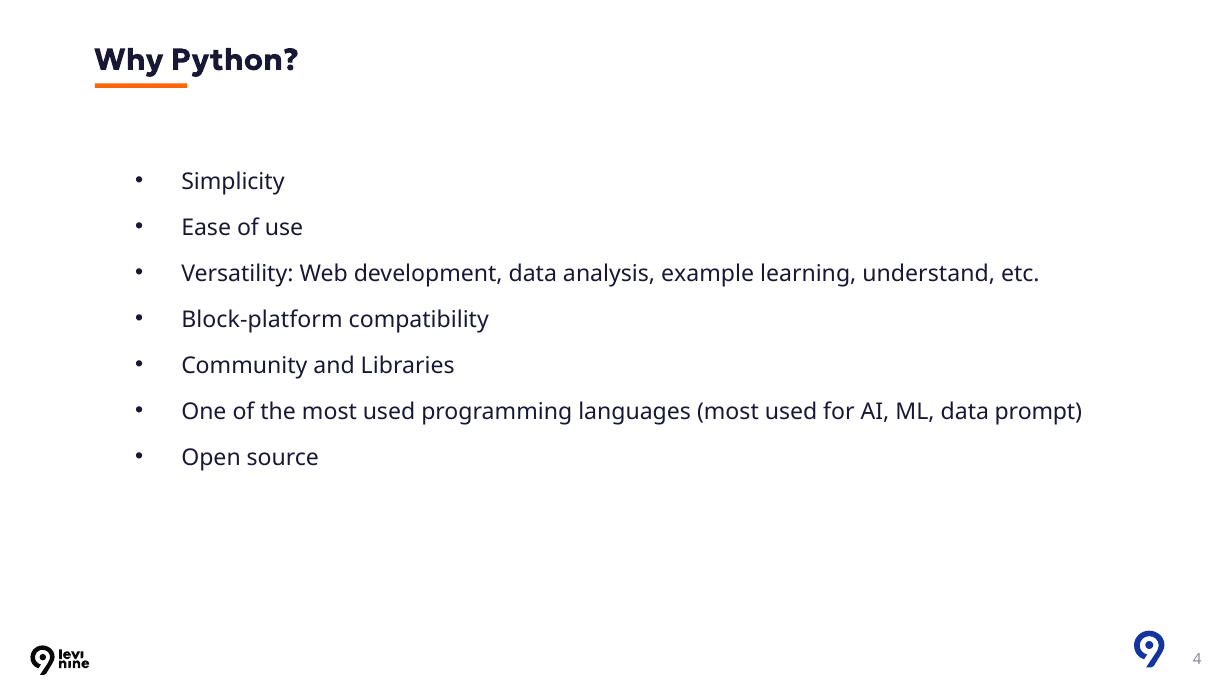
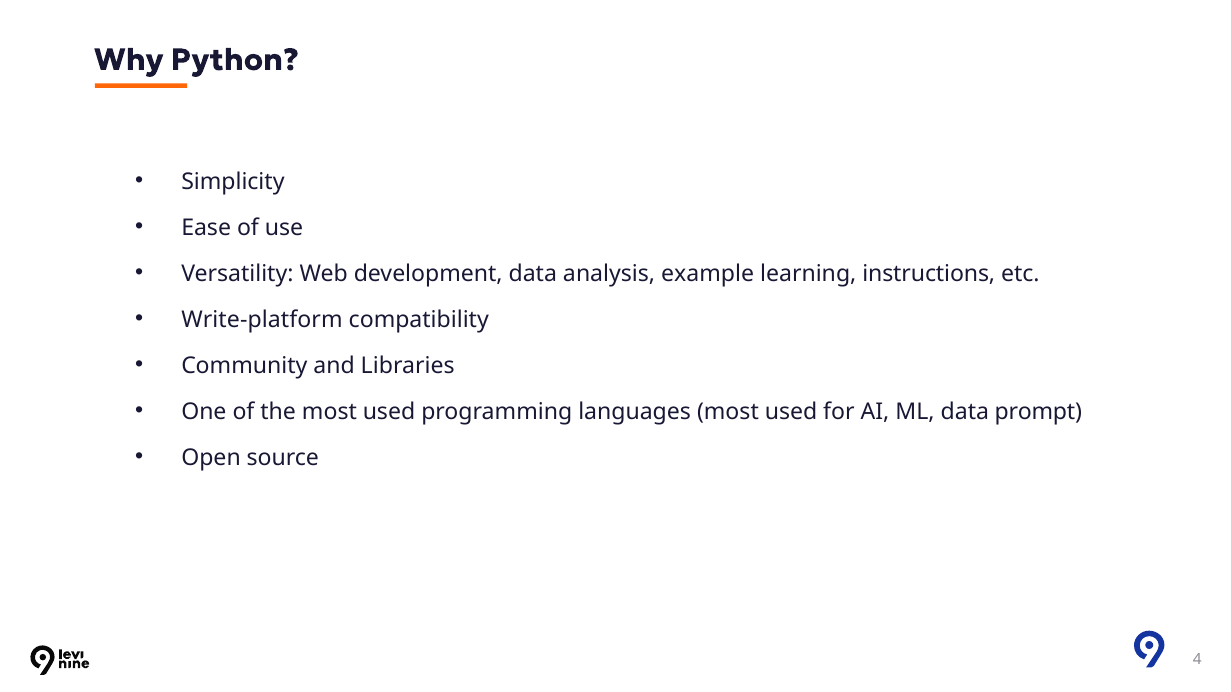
understand: understand -> instructions
Block-platform: Block-platform -> Write-platform
